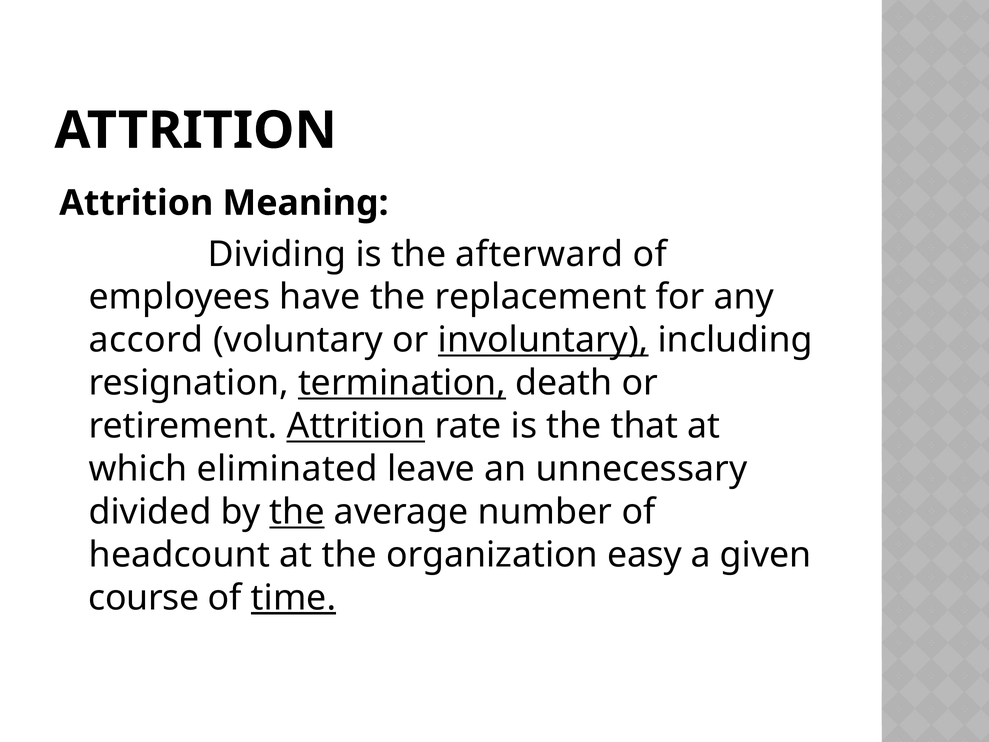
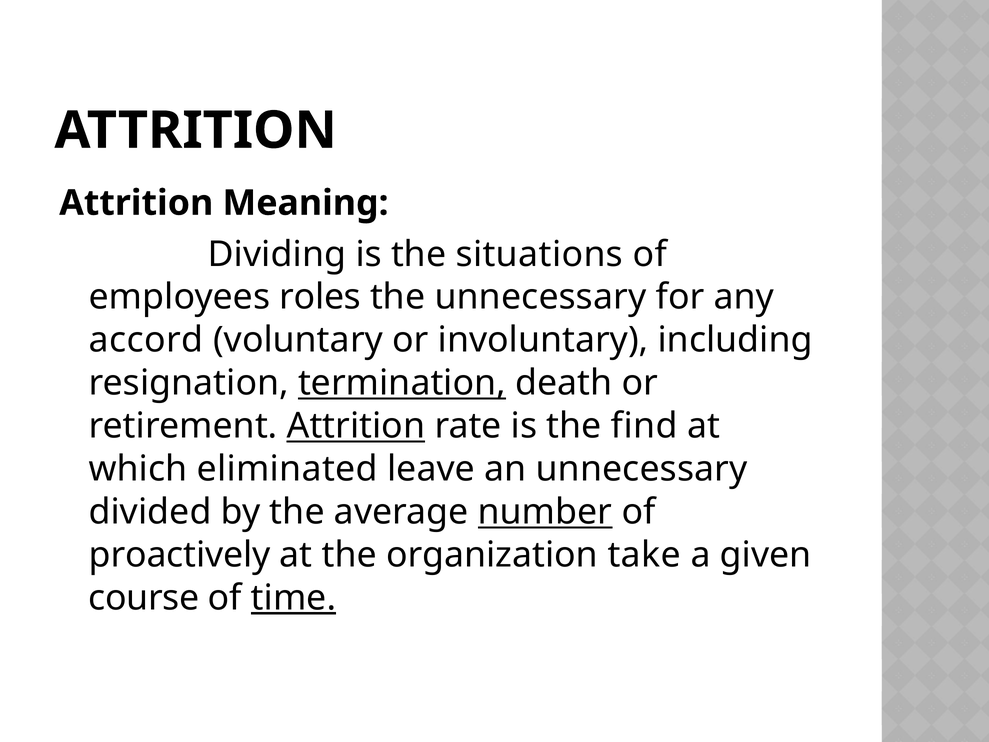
afterward: afterward -> situations
have: have -> roles
the replacement: replacement -> unnecessary
involuntary underline: present -> none
that: that -> find
the at (297, 512) underline: present -> none
number underline: none -> present
headcount: headcount -> proactively
easy: easy -> take
